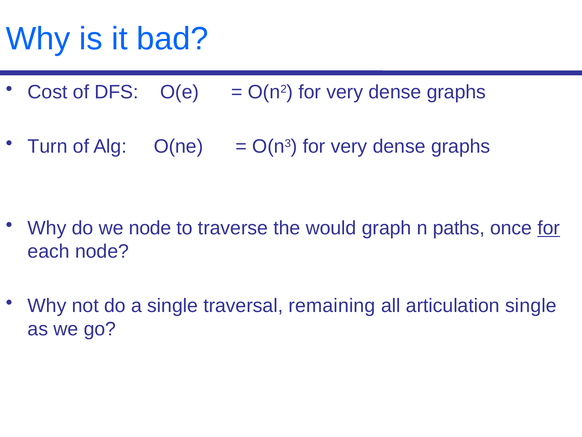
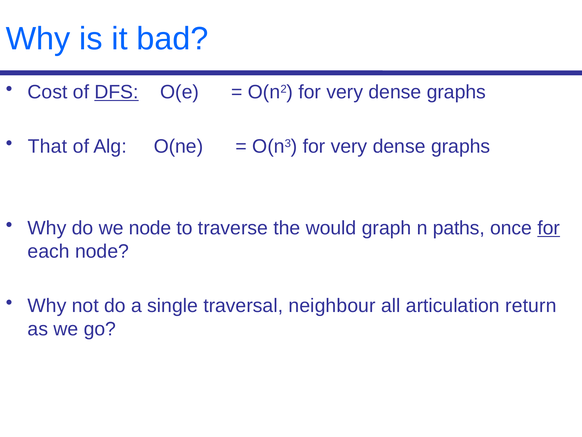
DFS underline: none -> present
Turn: Turn -> That
remaining: remaining -> neighbour
articulation single: single -> return
